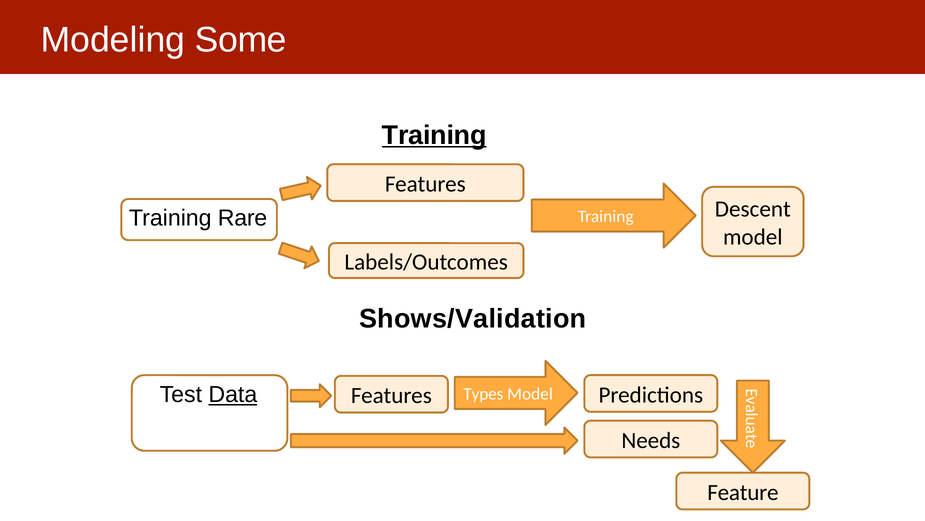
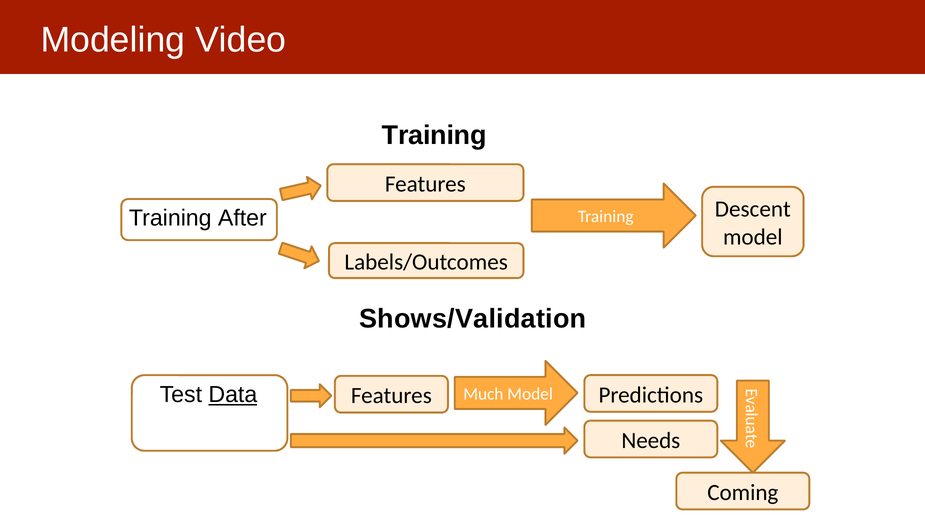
Some: Some -> Video
Training at (434, 135) underline: present -> none
Rare: Rare -> After
Types: Types -> Much
Feature: Feature -> Coming
